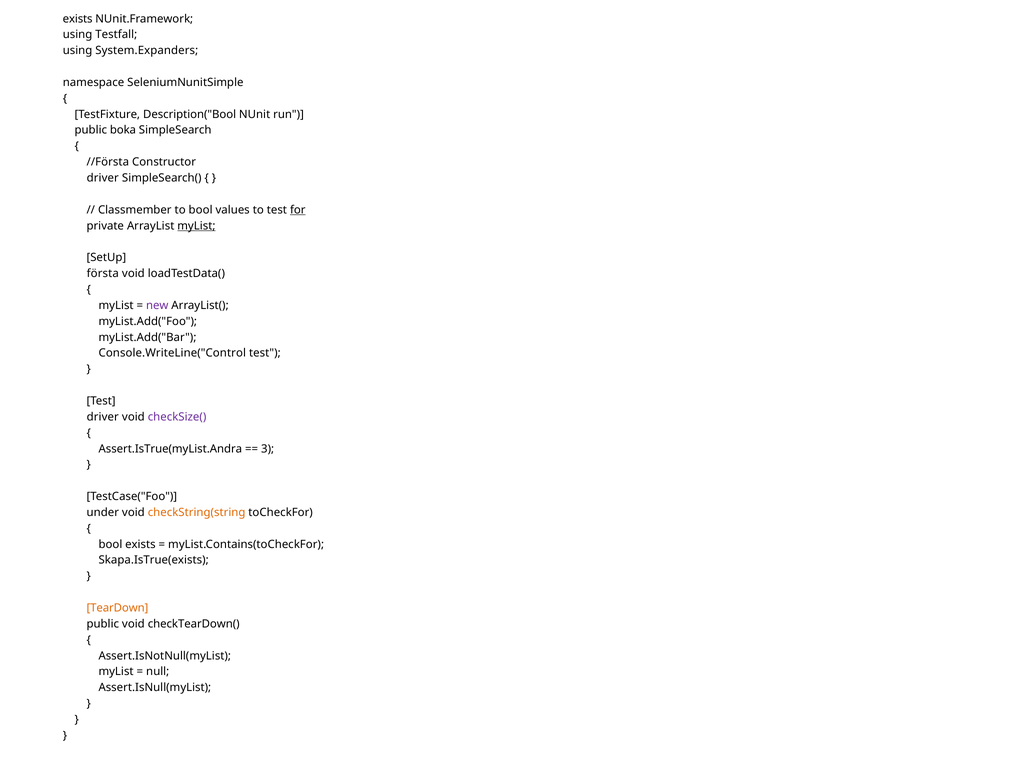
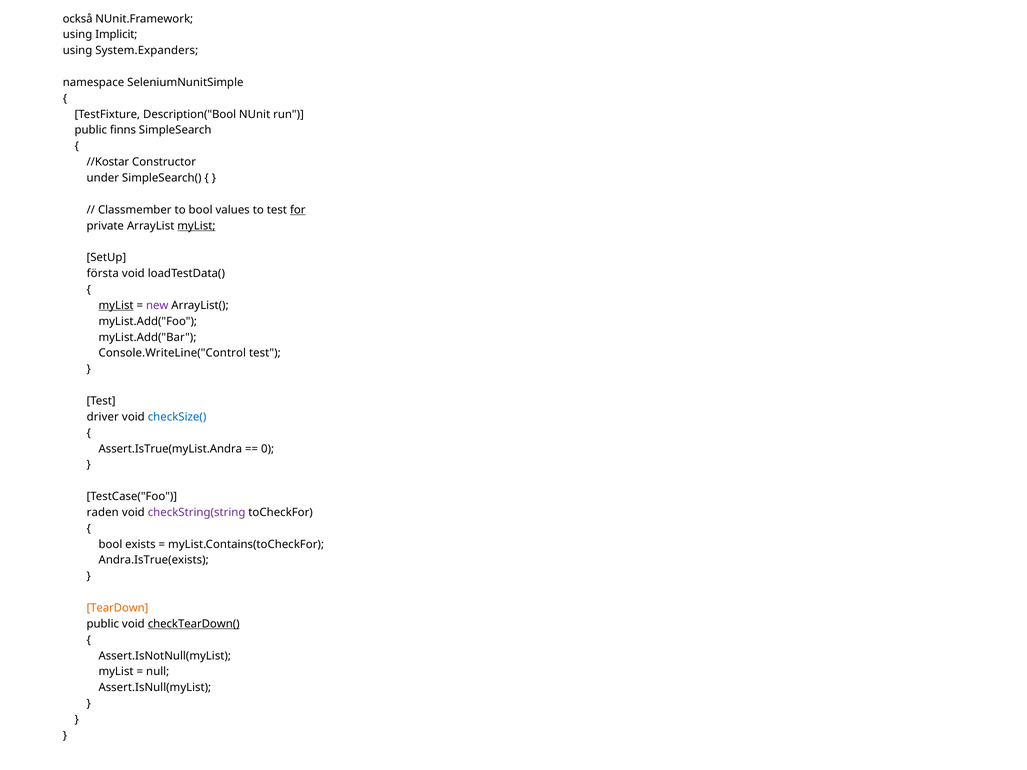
exists at (78, 19): exists -> också
Testfall: Testfall -> Implicit
boka: boka -> finns
//Första: //Första -> //Kostar
driver at (103, 178): driver -> under
myList at (116, 306) underline: none -> present
checkSize( colour: purple -> blue
3: 3 -> 0
under: under -> raden
checkString(string colour: orange -> purple
Skapa.IsTrue(exists: Skapa.IsTrue(exists -> Andra.IsTrue(exists
checkTearDown( underline: none -> present
